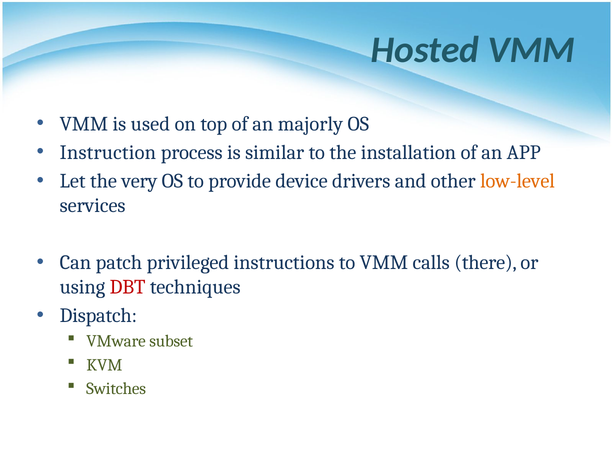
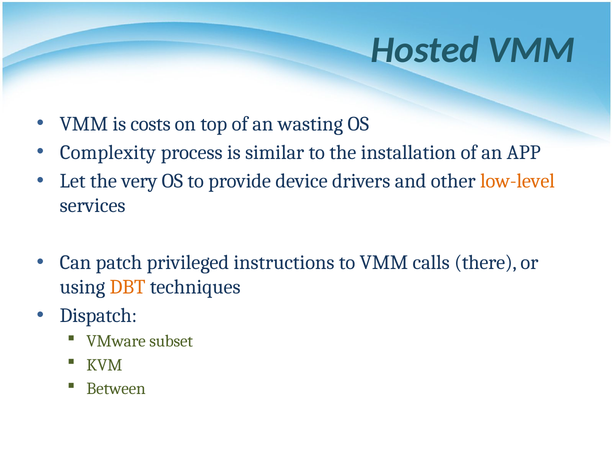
used: used -> costs
majorly: majorly -> wasting
Instruction: Instruction -> Complexity
DBT colour: red -> orange
Switches: Switches -> Between
